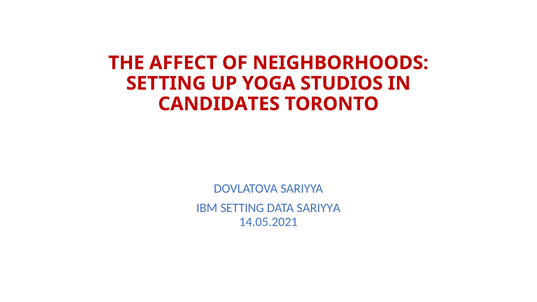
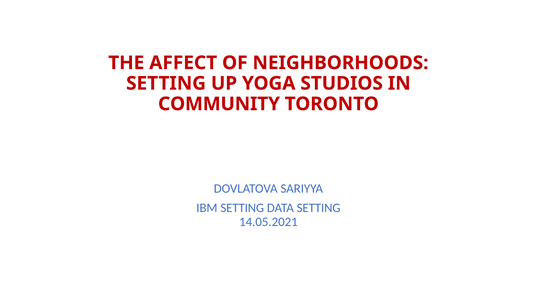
CANDIDATES: CANDIDATES -> COMMUNITY
DATA SARIYYA: SARIYYA -> SETTING
